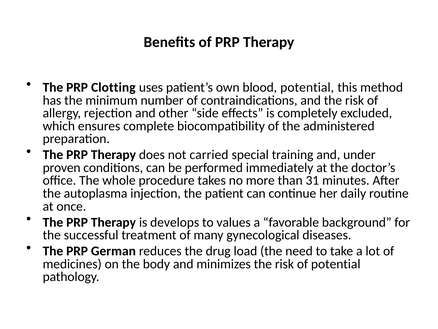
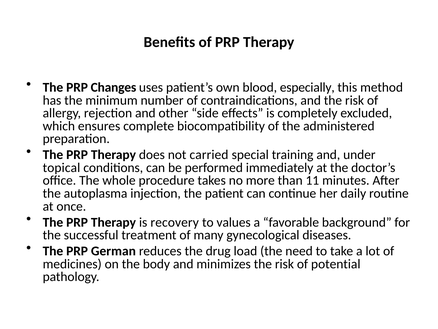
Clotting: Clotting -> Changes
blood potential: potential -> especially
proven: proven -> topical
31: 31 -> 11
develops: develops -> recovery
